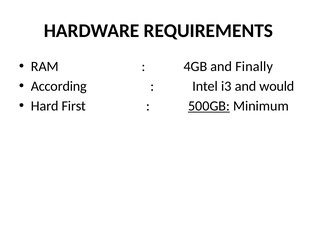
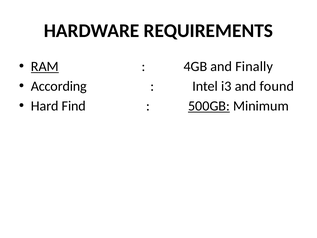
RAM underline: none -> present
would: would -> found
First: First -> Find
